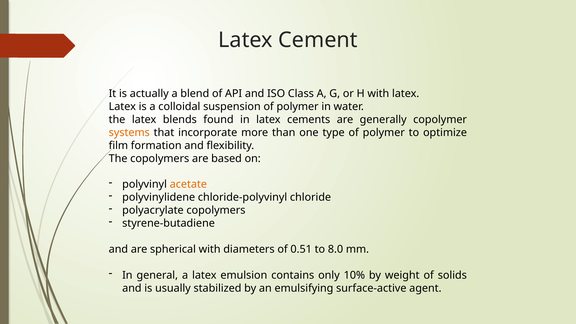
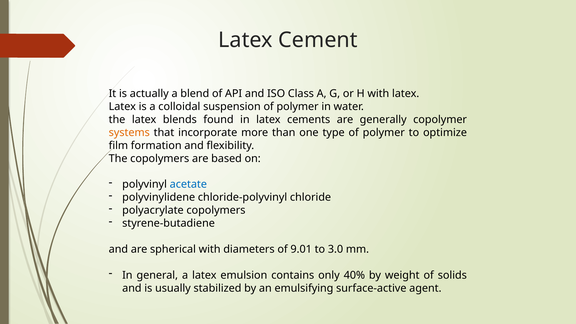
acetate colour: orange -> blue
0.51: 0.51 -> 9.01
8.0: 8.0 -> 3.0
10%: 10% -> 40%
